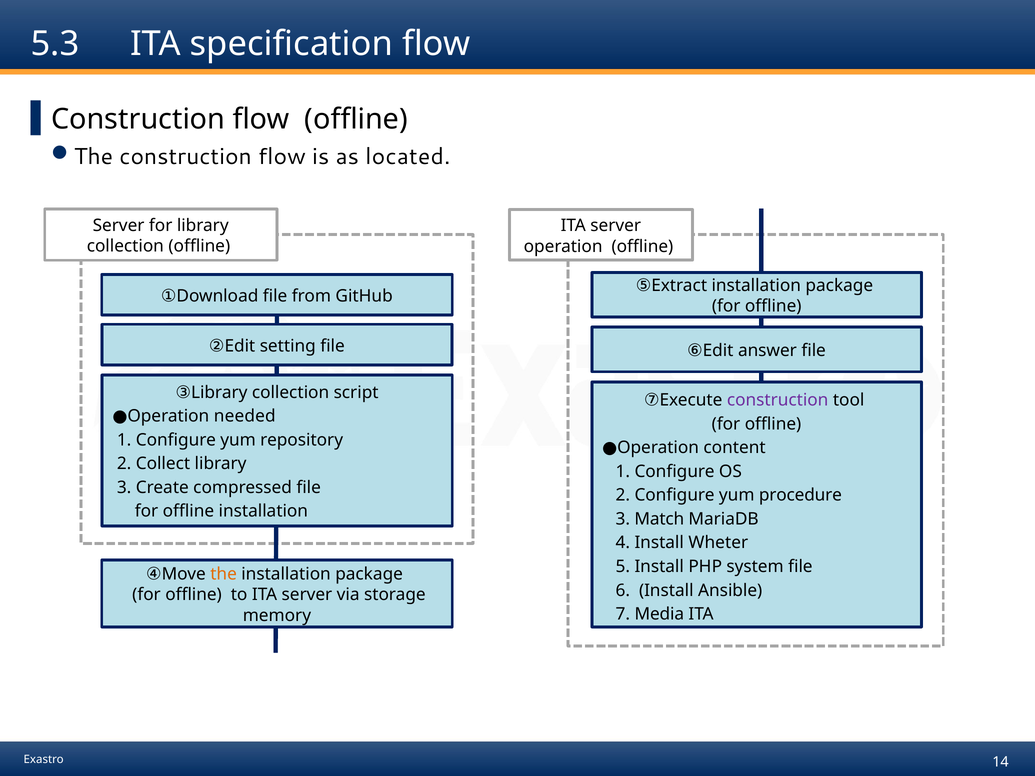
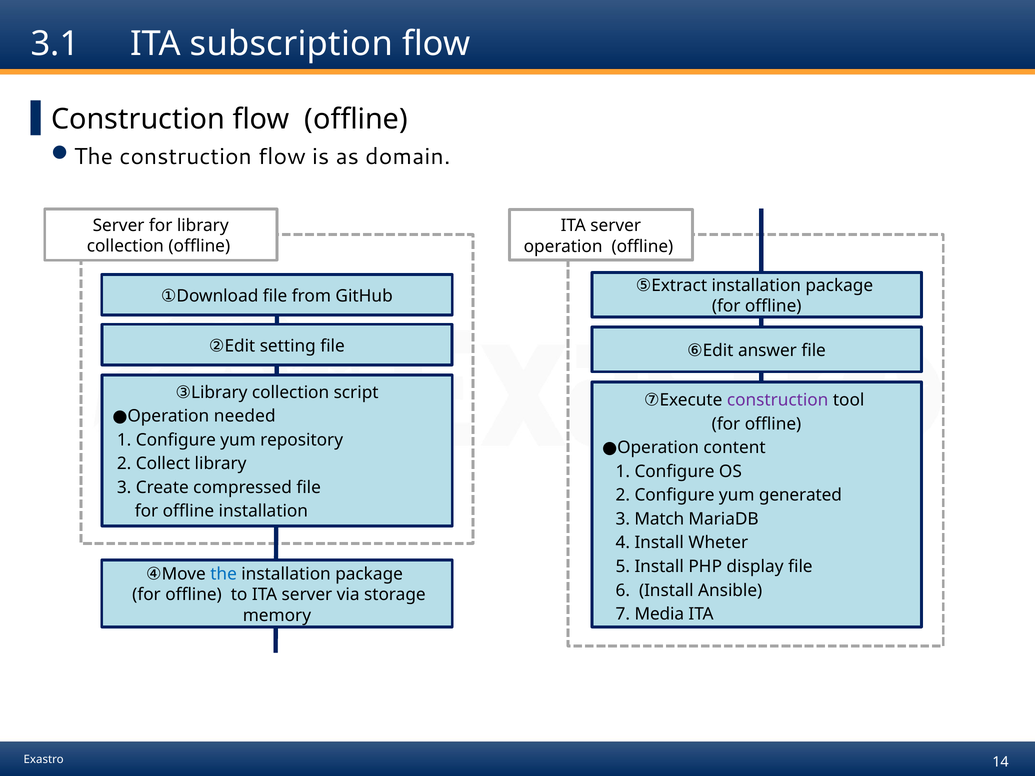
5.3: 5.3 -> 3.1
specification: specification -> subscription
located: located -> domain
procedure: procedure -> generated
system: system -> display
the at (224, 574) colour: orange -> blue
